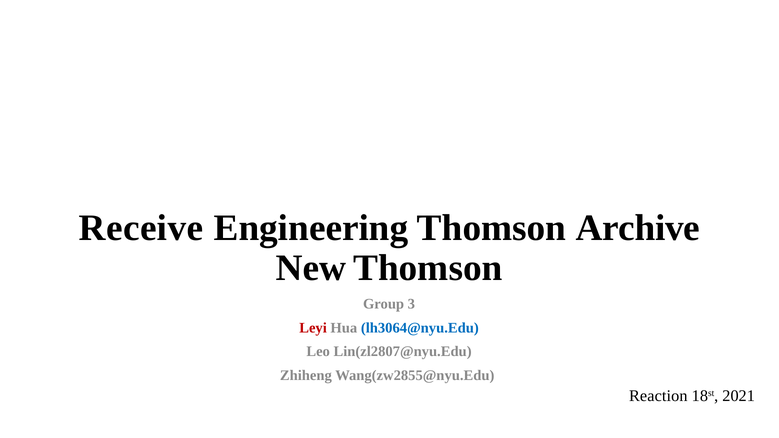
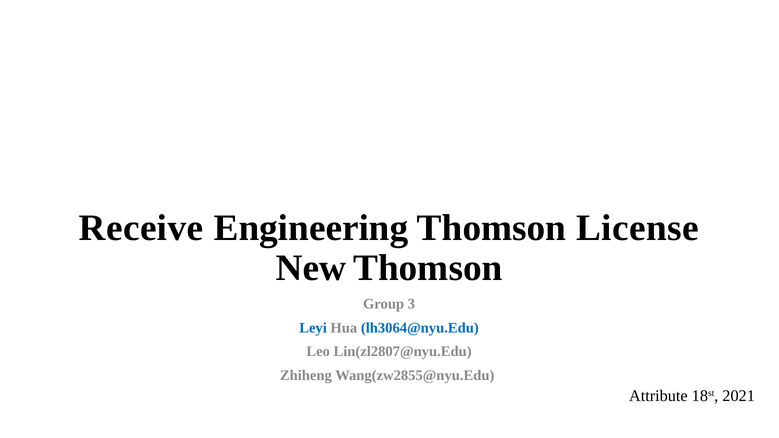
Archive: Archive -> License
Leyi colour: red -> blue
Reaction: Reaction -> Attribute
